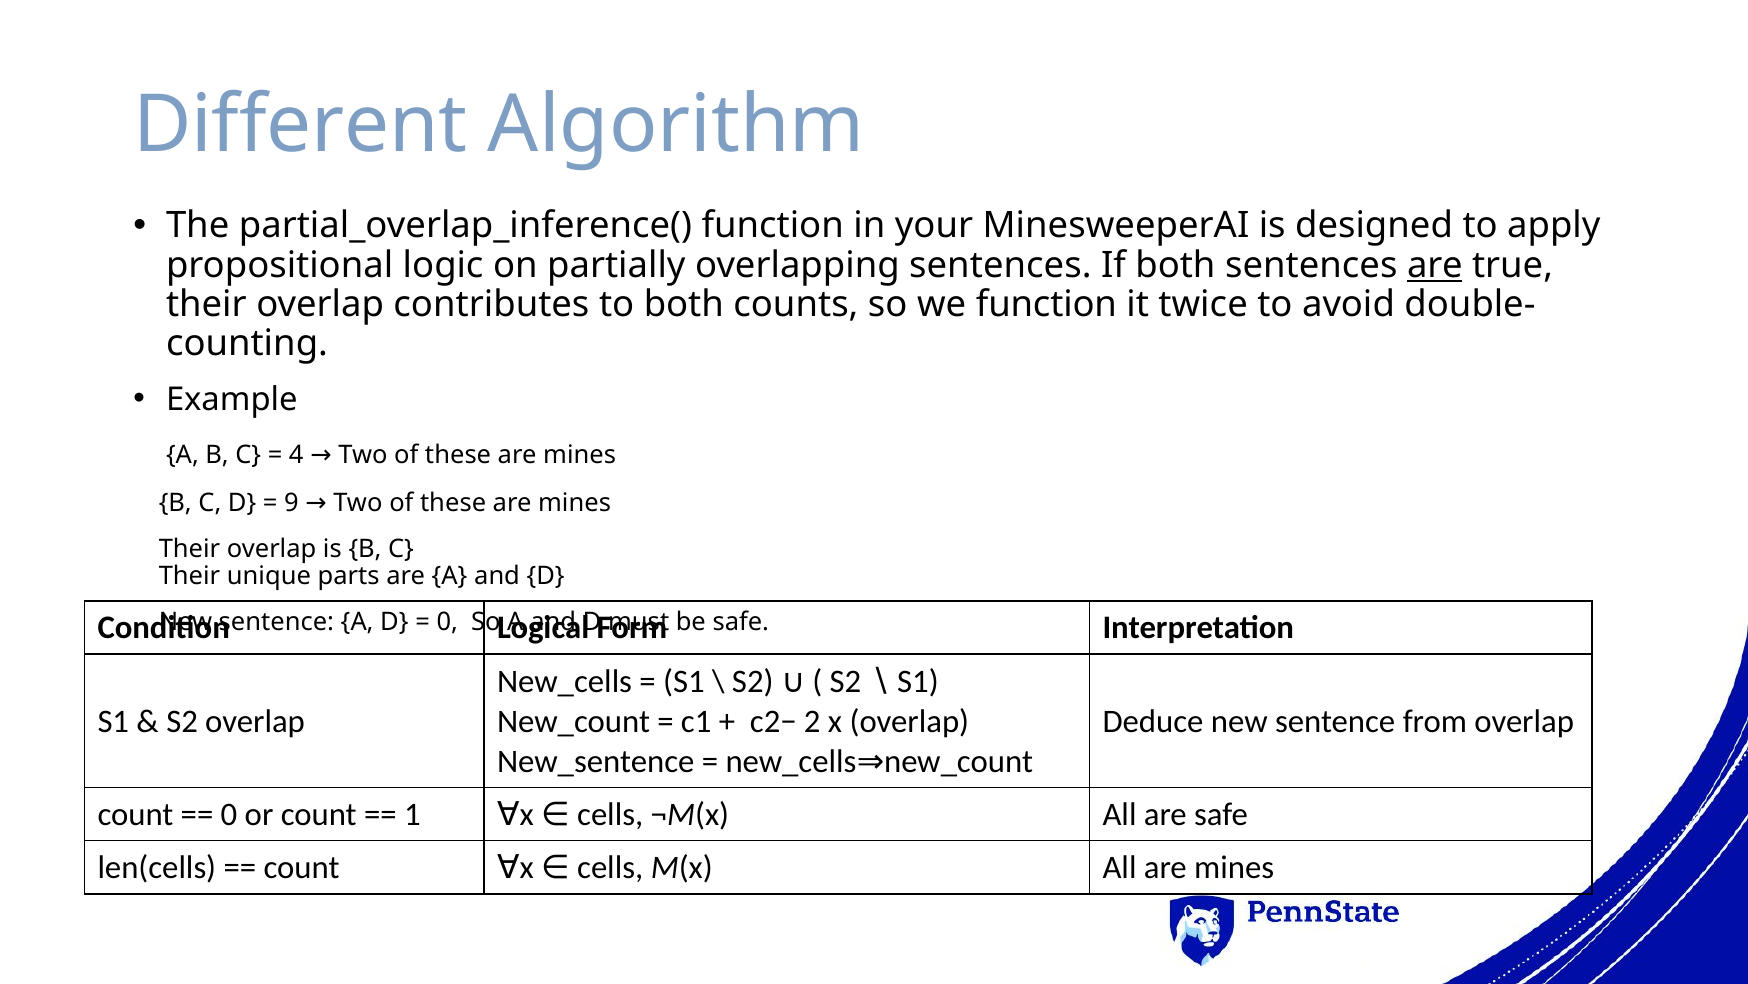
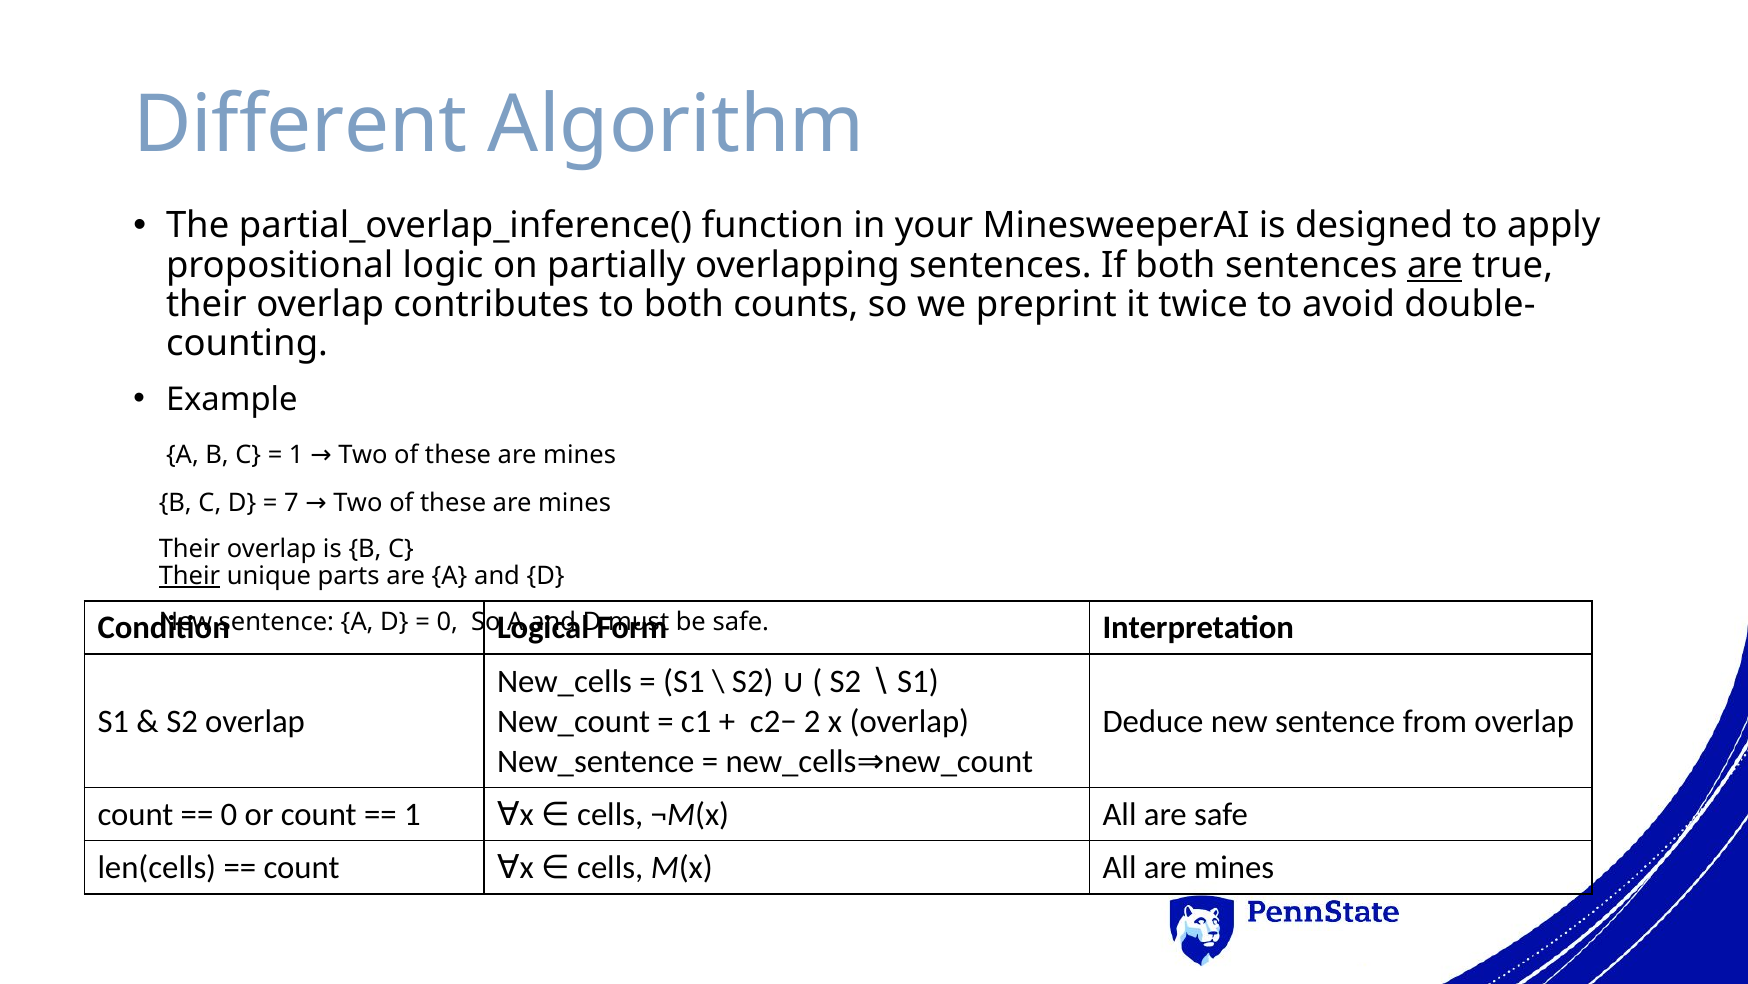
we function: function -> preprint
4 at (296, 455): 4 -> 1
9: 9 -> 7
Their at (190, 576) underline: none -> present
